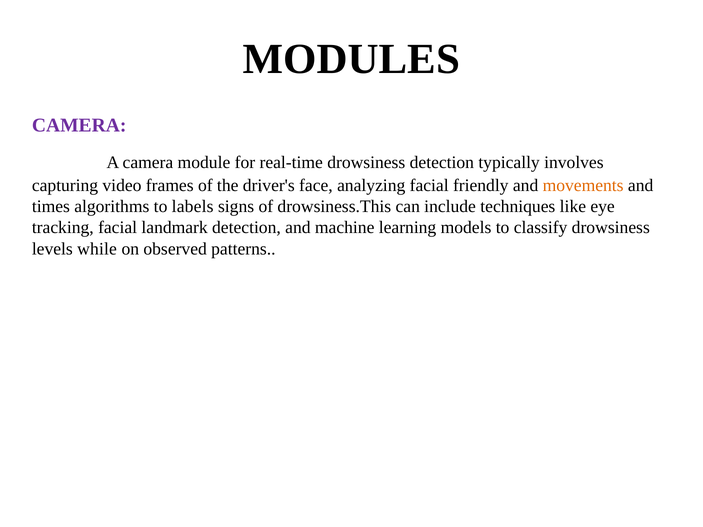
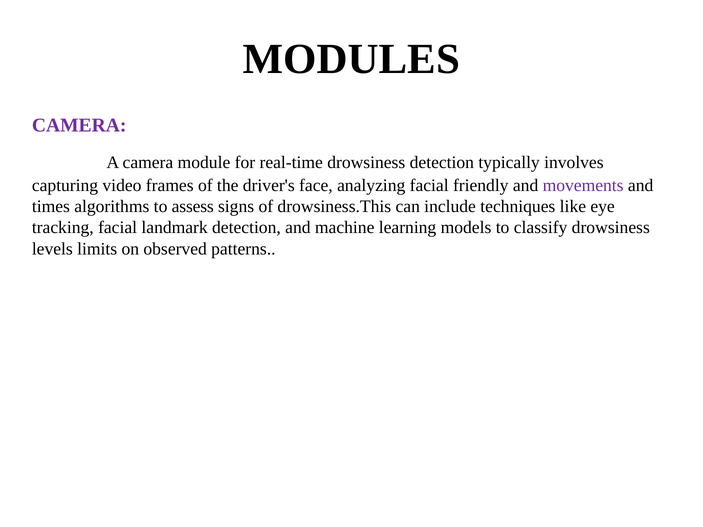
movements colour: orange -> purple
labels: labels -> assess
while: while -> limits
